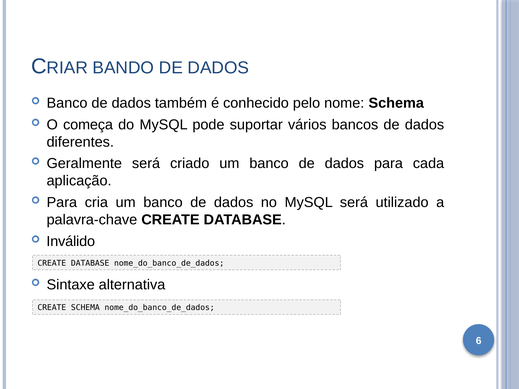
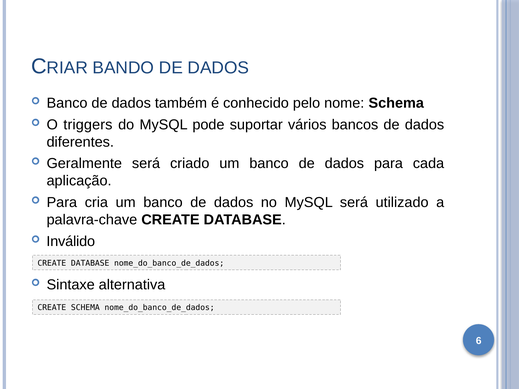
começa: começa -> triggers
